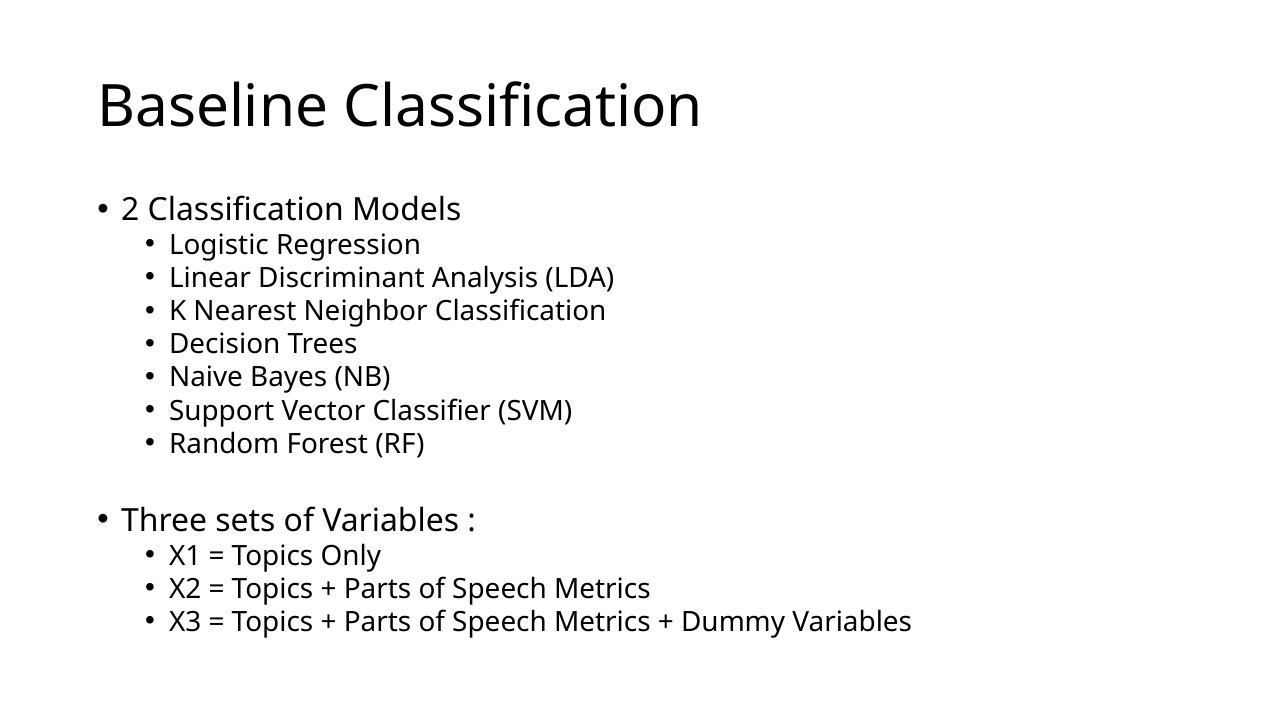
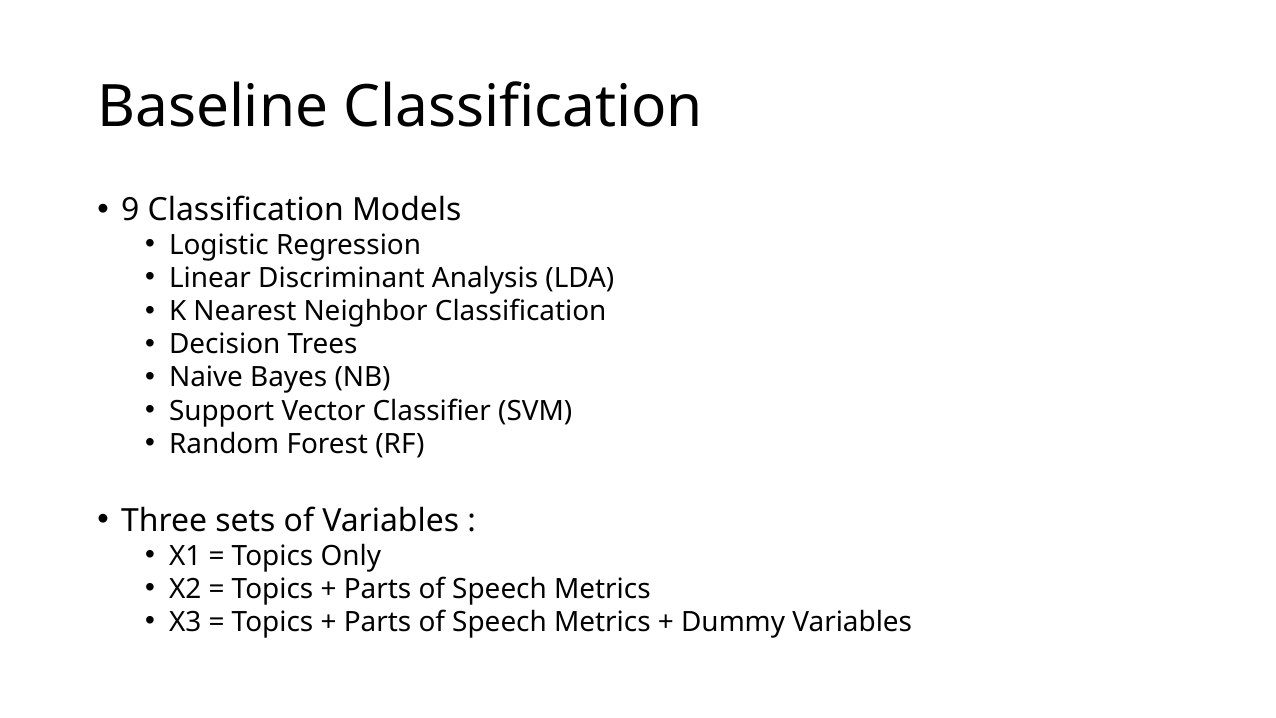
2: 2 -> 9
